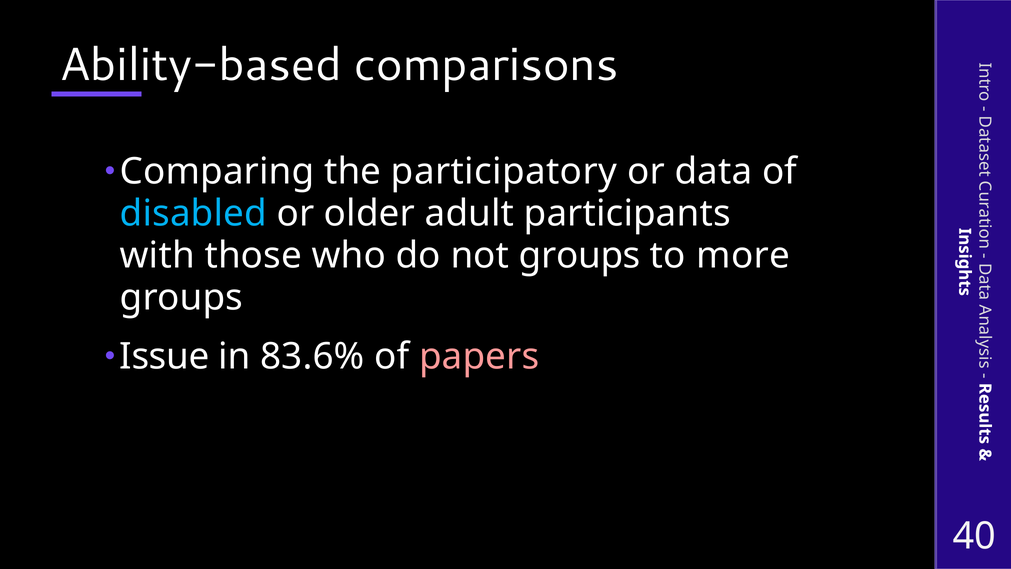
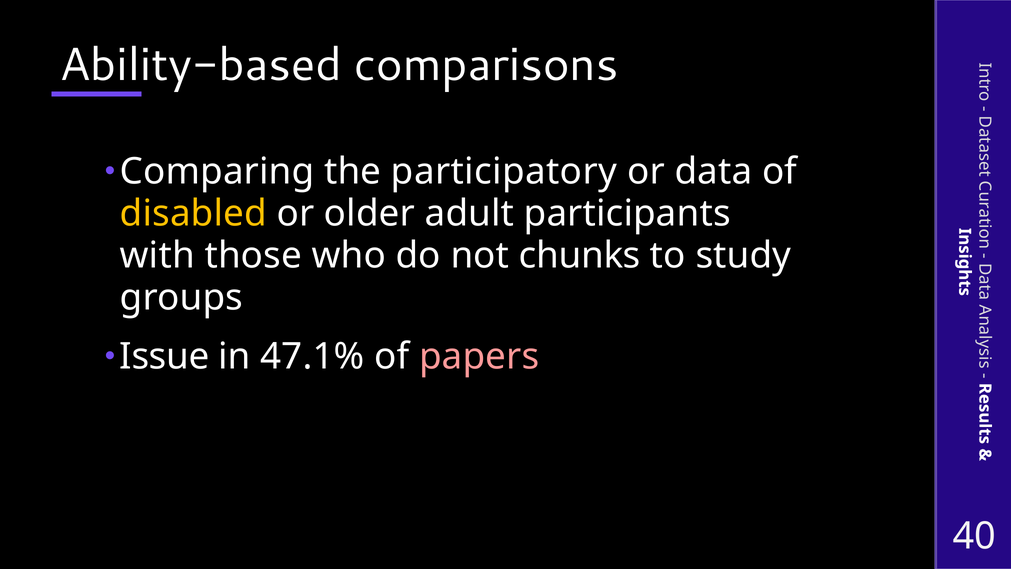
disabled colour: light blue -> yellow
not groups: groups -> chunks
more: more -> study
83.6%: 83.6% -> 47.1%
